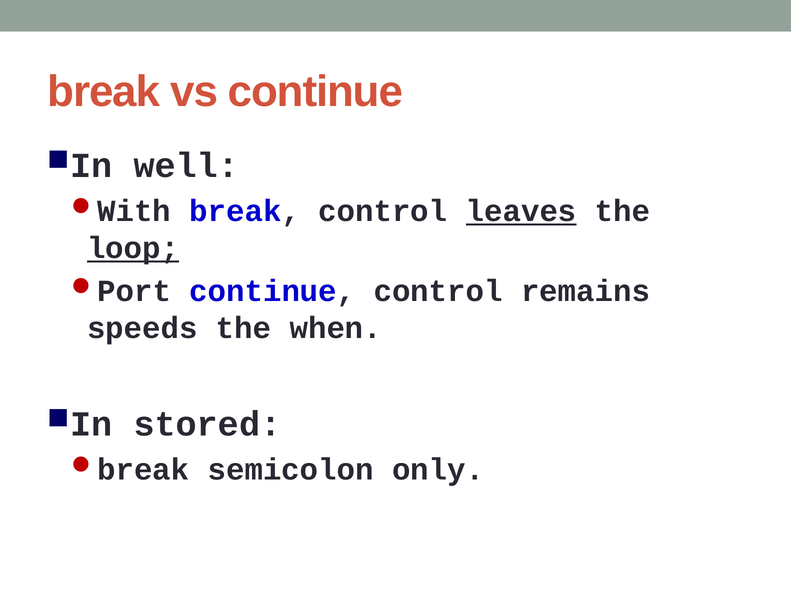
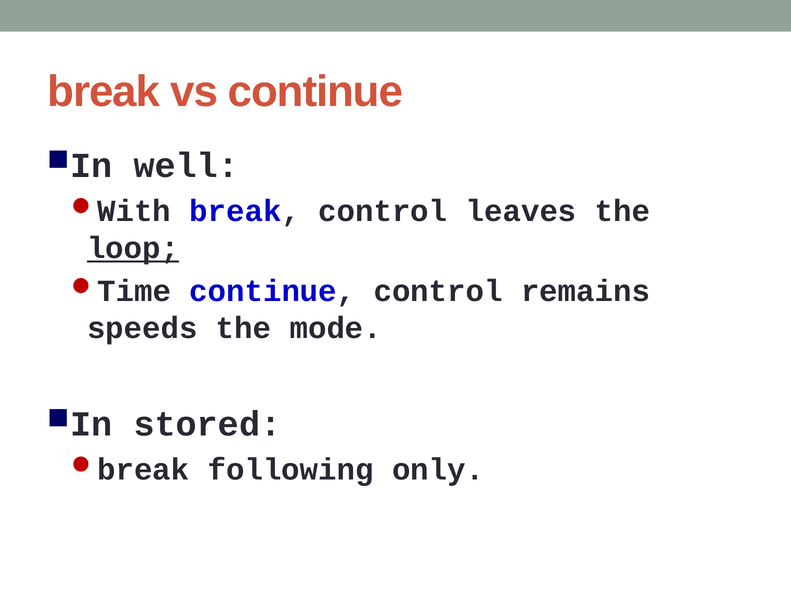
leaves underline: present -> none
Port: Port -> Time
when: when -> mode
semicolon: semicolon -> following
